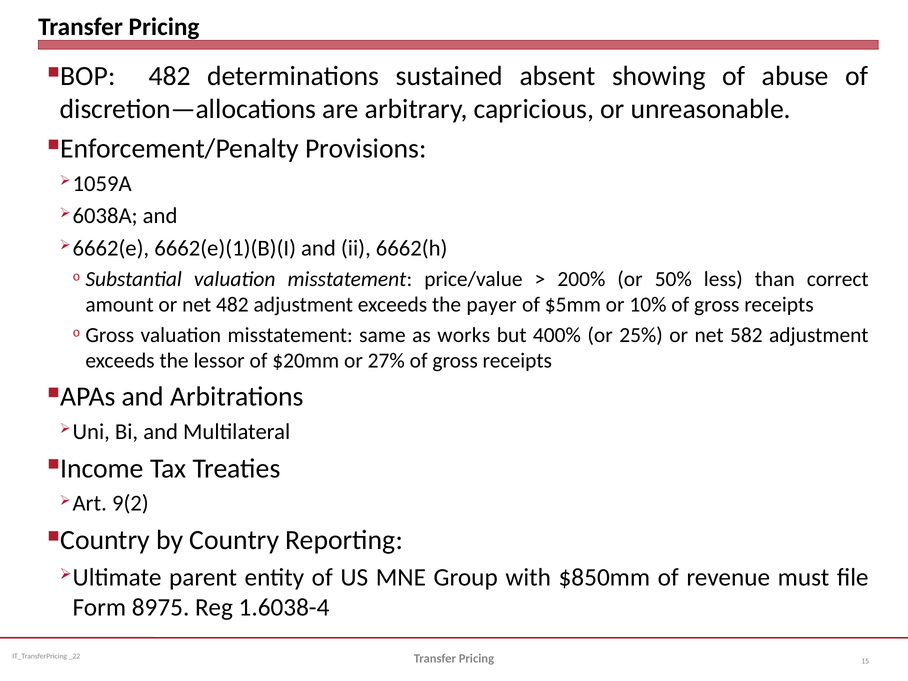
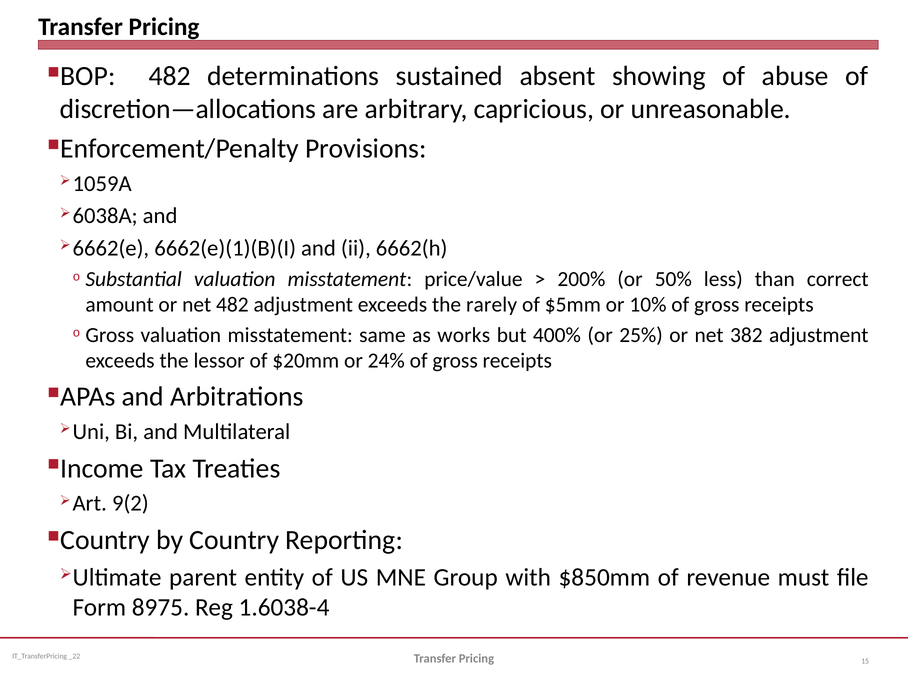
payer: payer -> rarely
582: 582 -> 382
27%: 27% -> 24%
